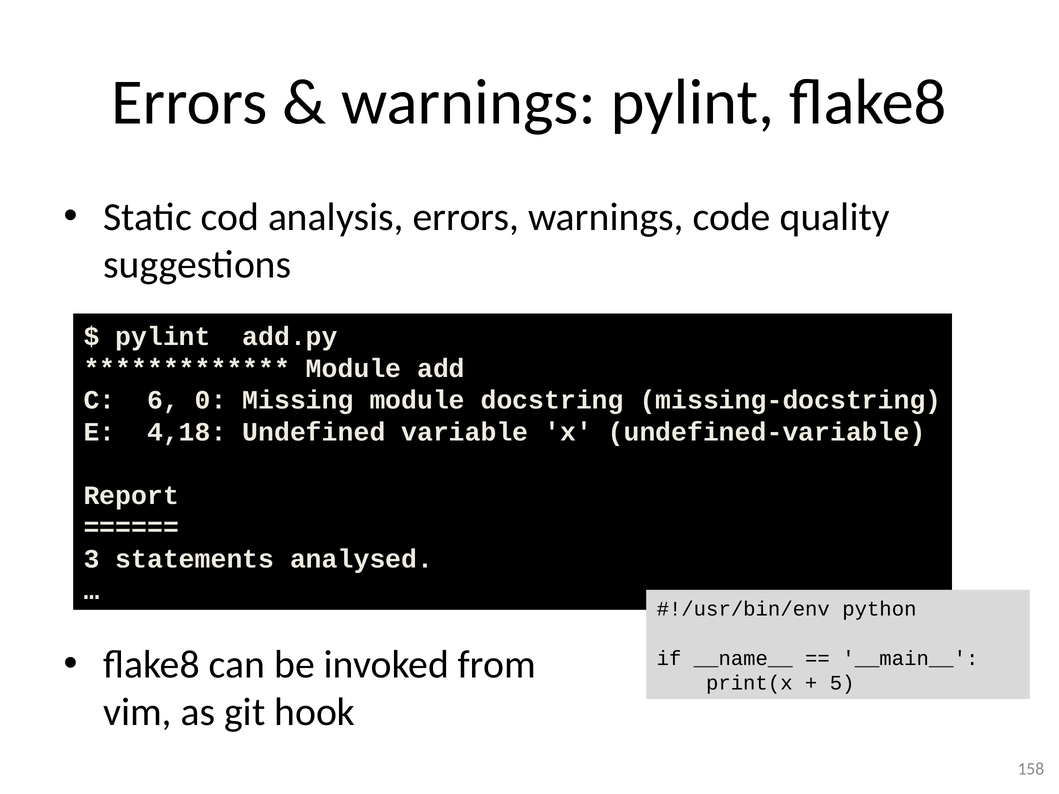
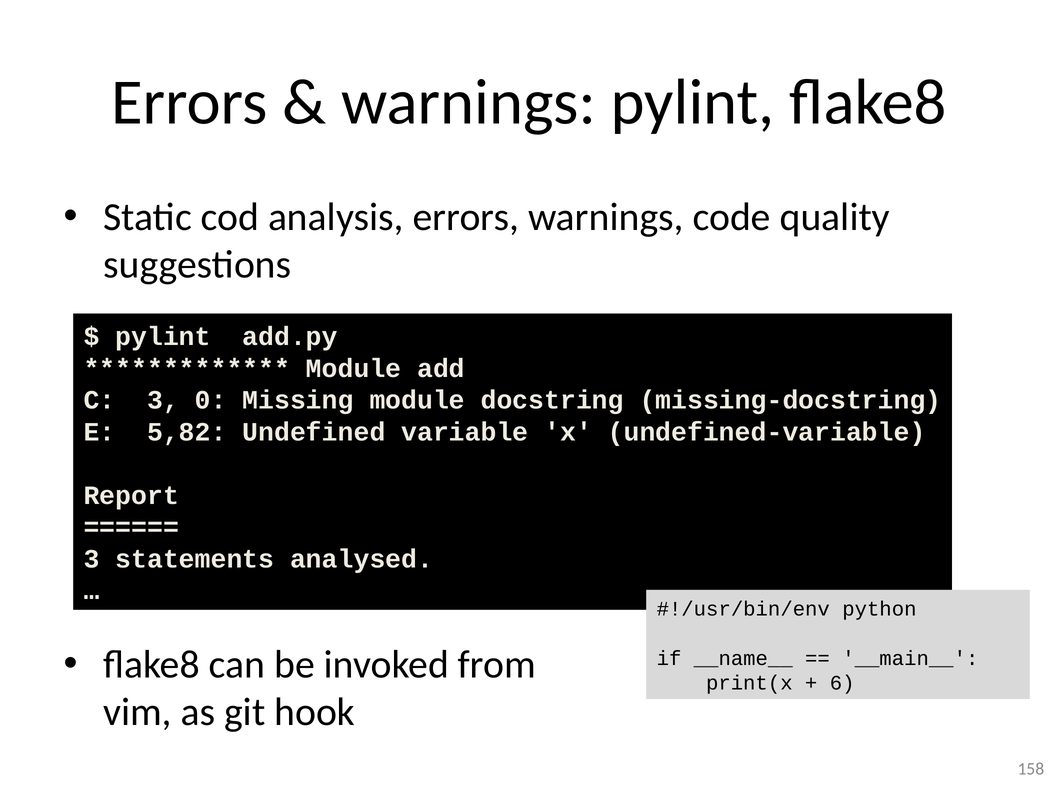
C 6: 6 -> 3
4,18: 4,18 -> 5,82
5: 5 -> 6
